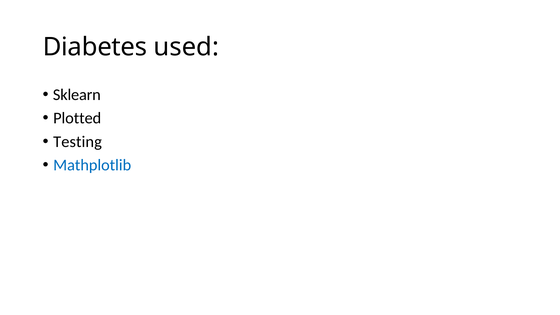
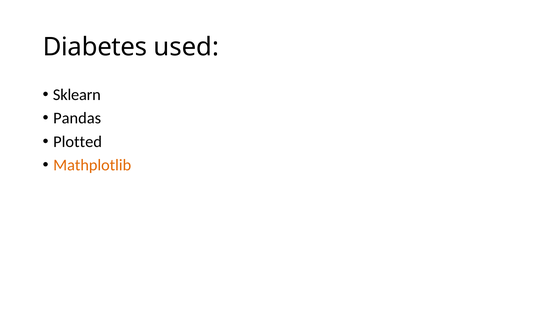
Plotted: Plotted -> Pandas
Testing: Testing -> Plotted
Mathplotlib colour: blue -> orange
